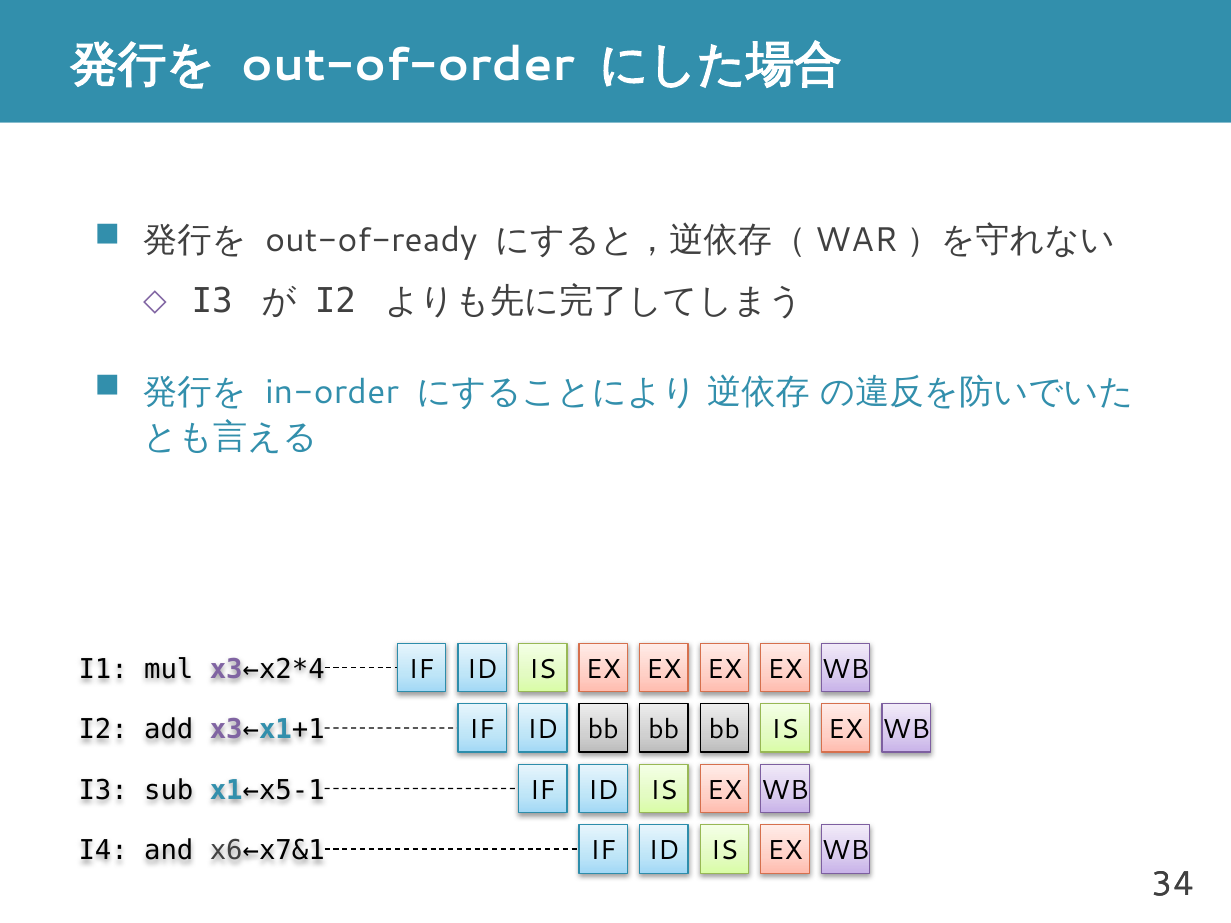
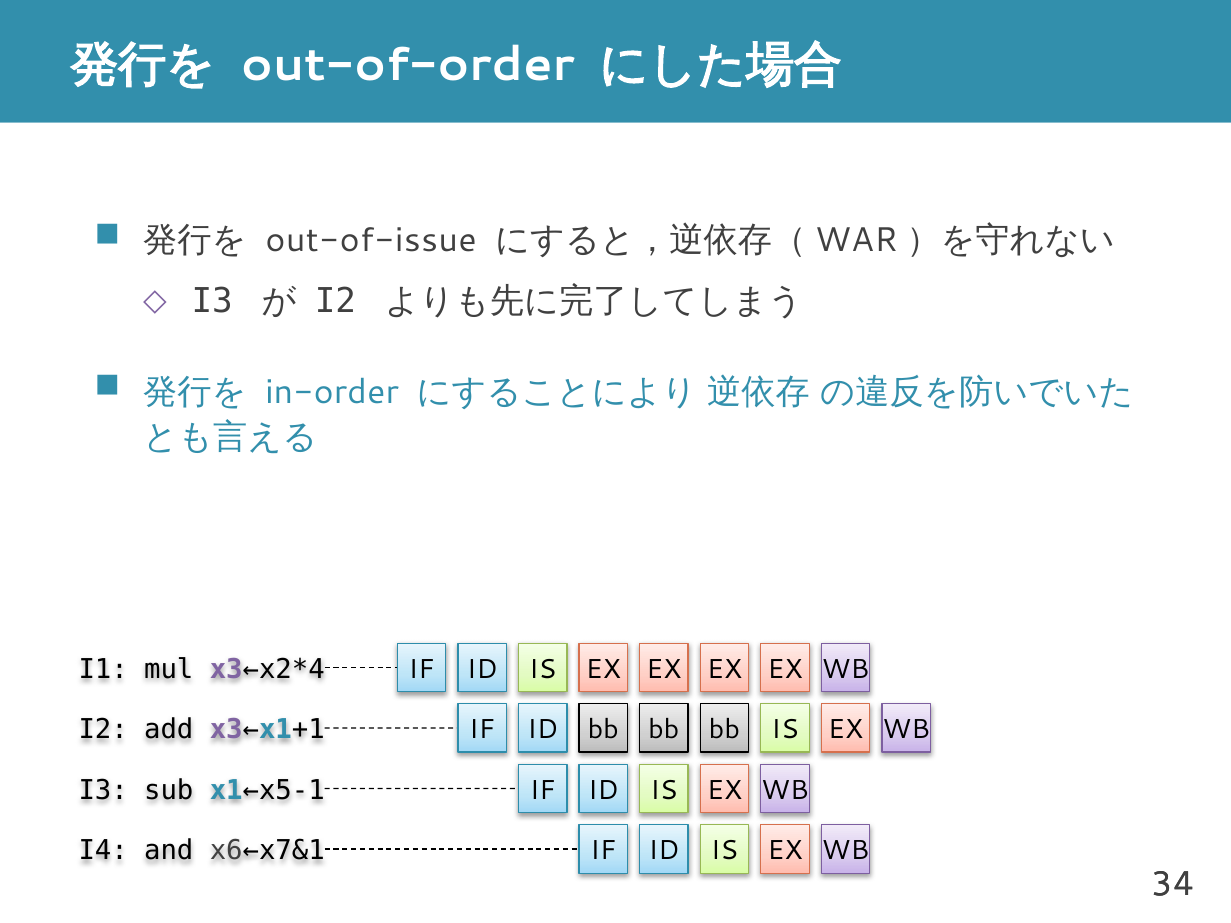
out-of-ready: out-of-ready -> out-of-issue
